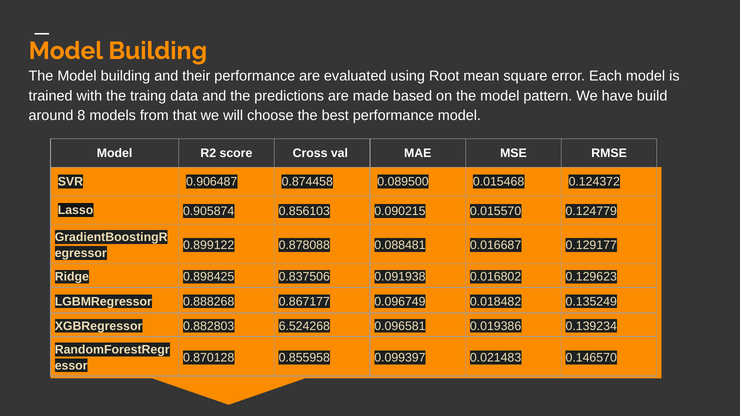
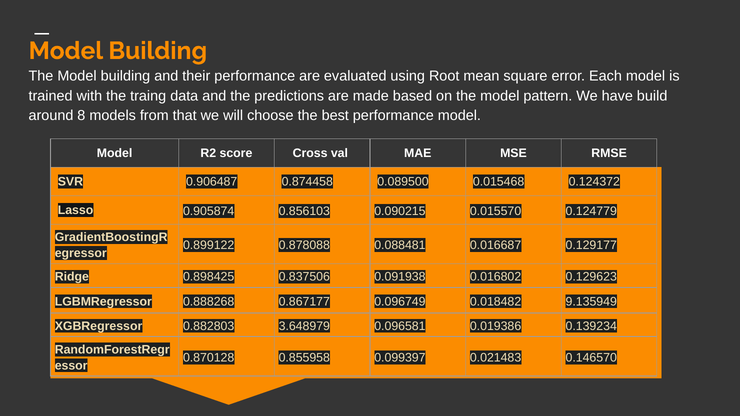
0.135249: 0.135249 -> 9.135949
6.524268: 6.524268 -> 3.648979
